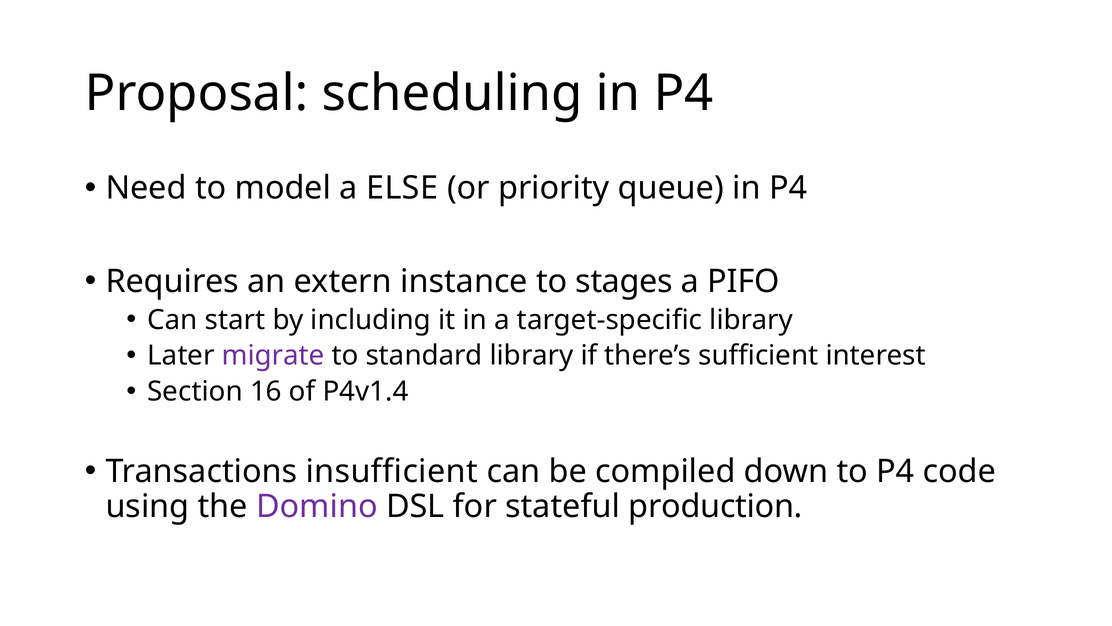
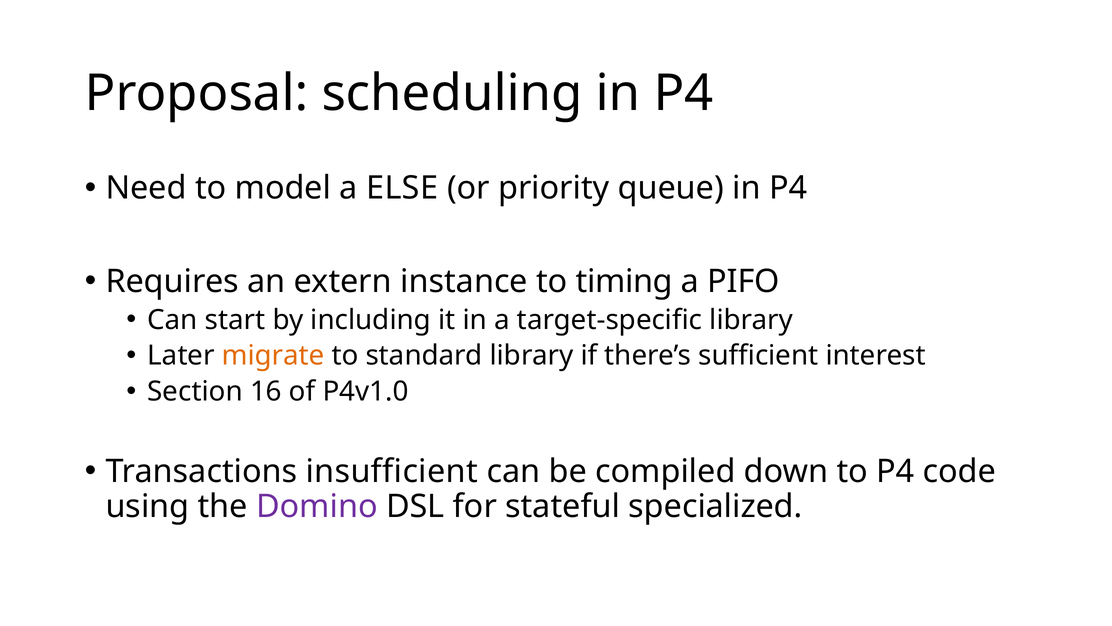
stages: stages -> timing
migrate colour: purple -> orange
P4v1.4: P4v1.4 -> P4v1.0
production: production -> specialized
